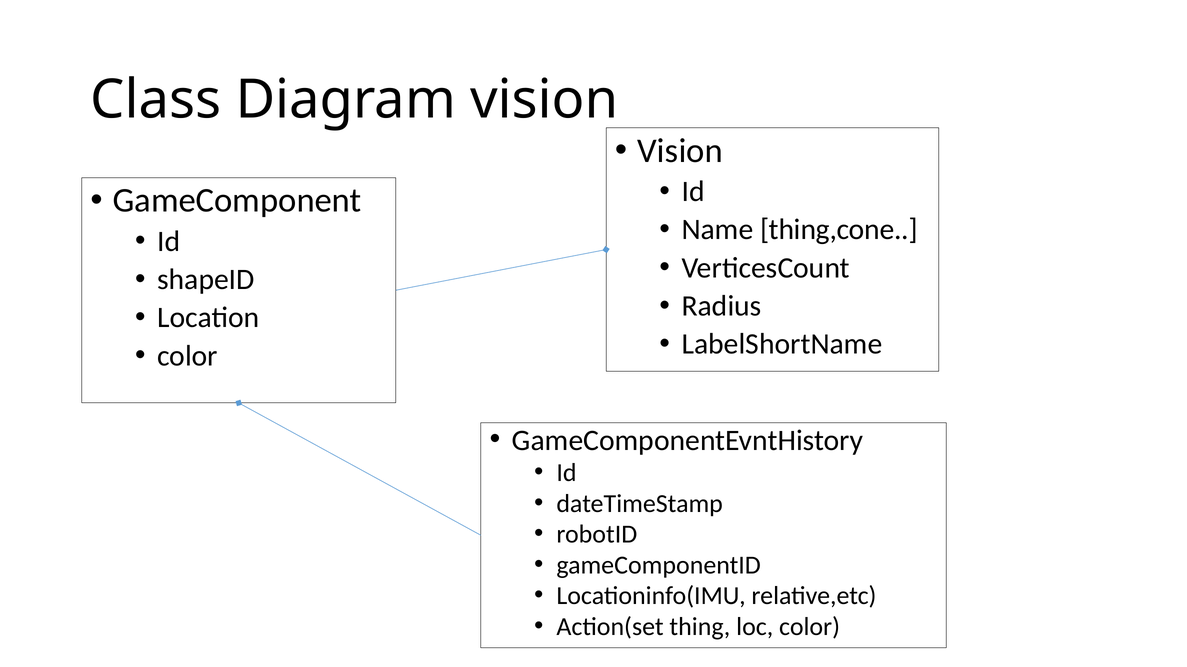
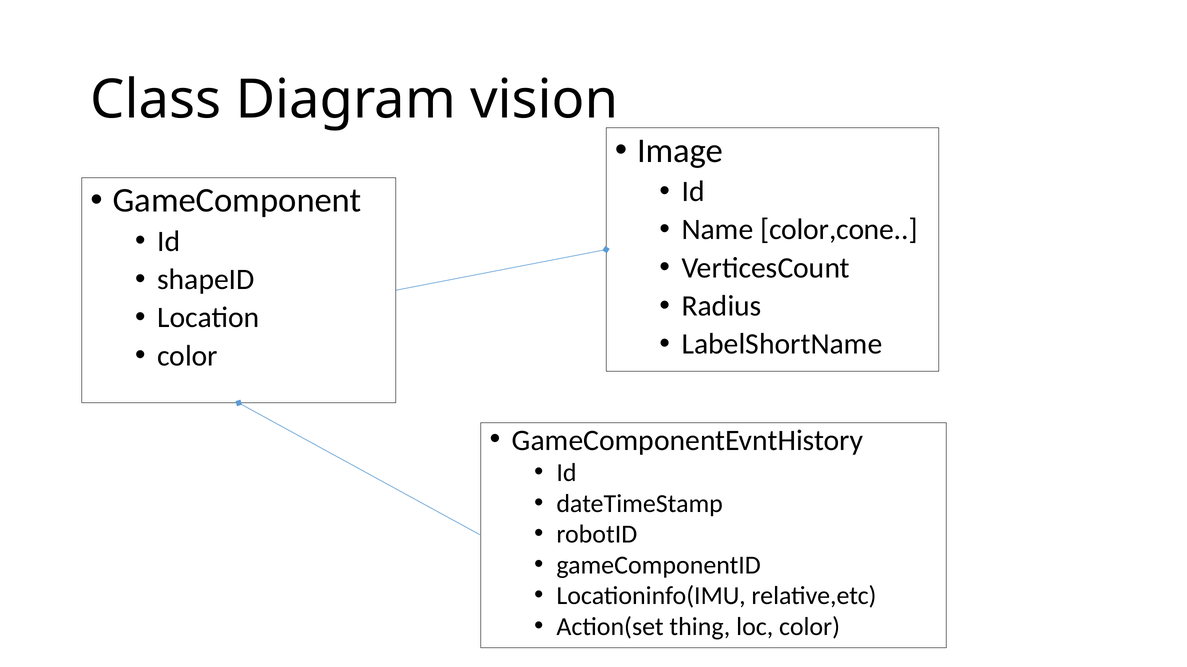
Vision at (680, 151): Vision -> Image
thing,cone: thing,cone -> color,cone
